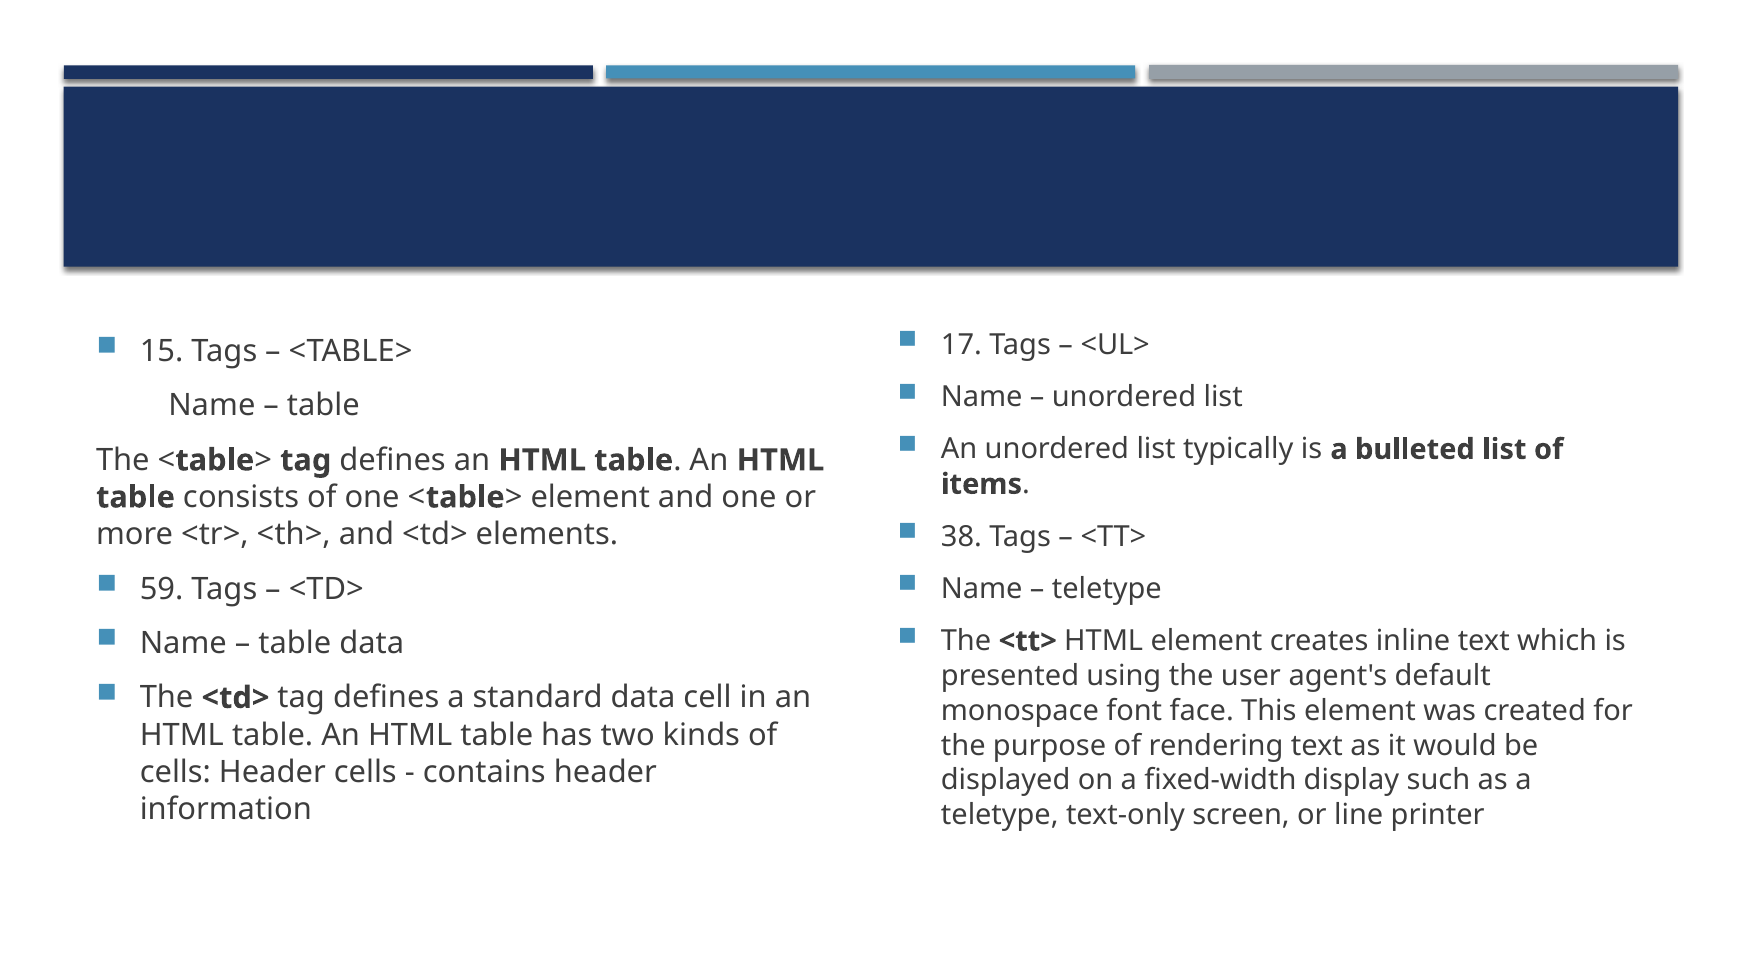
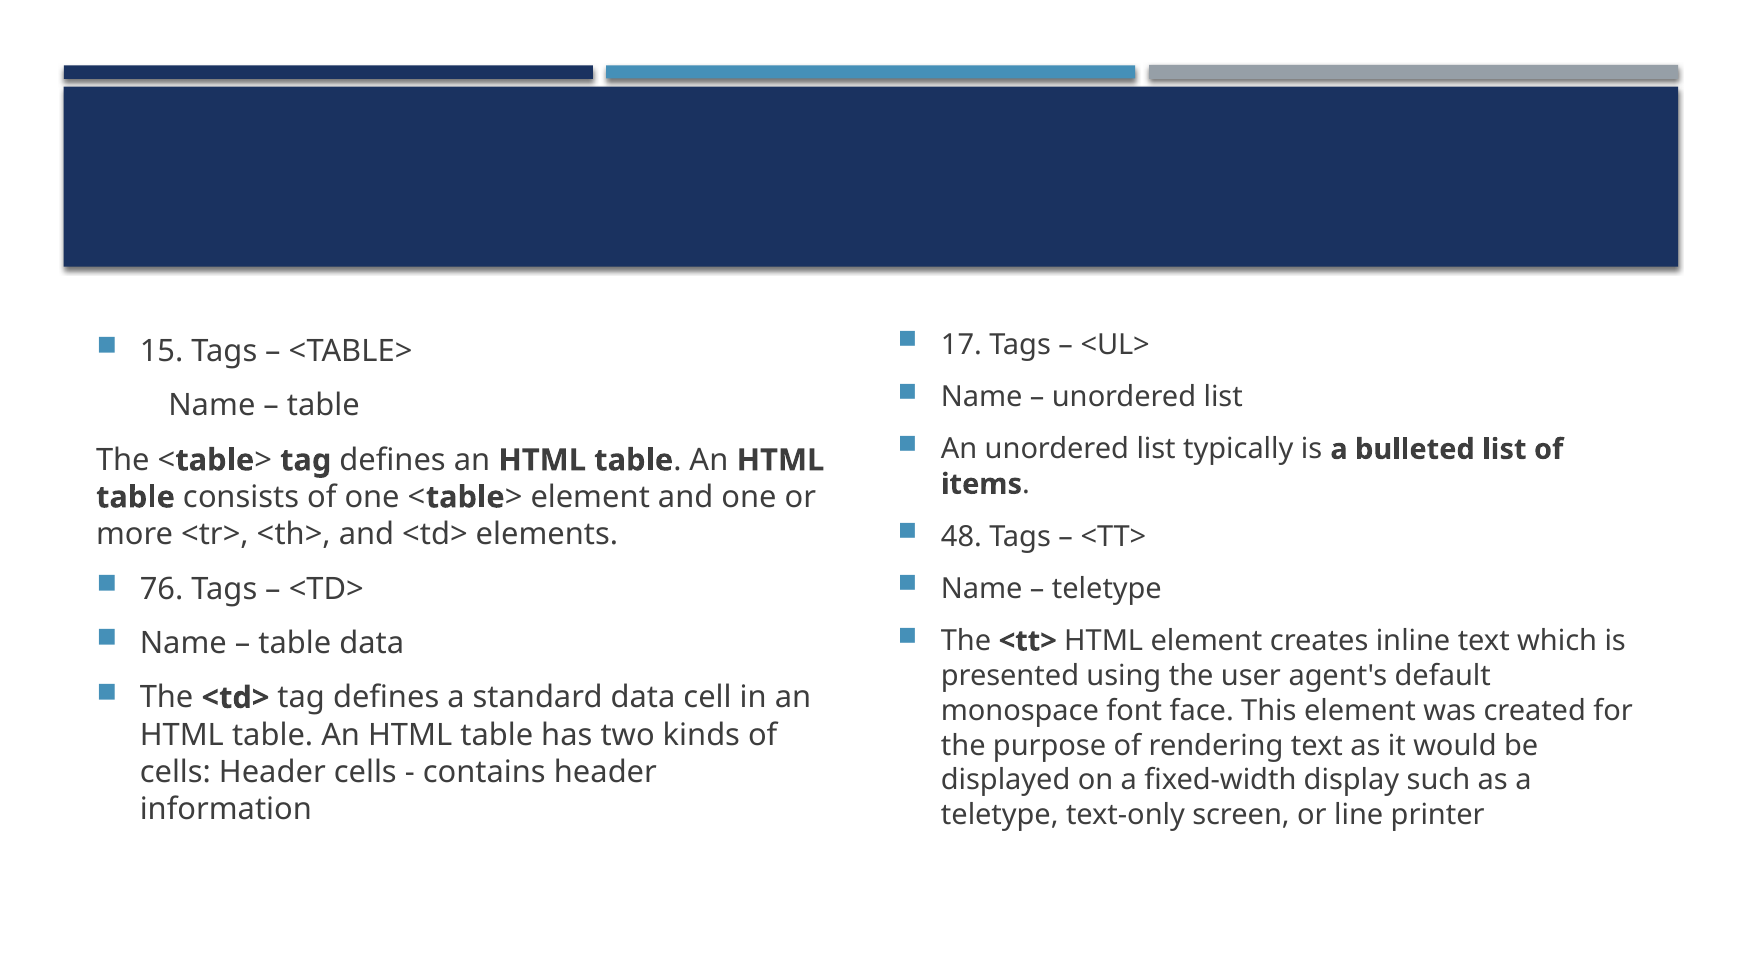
38: 38 -> 48
59: 59 -> 76
